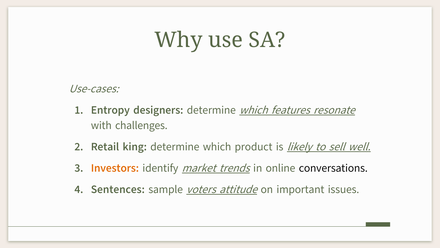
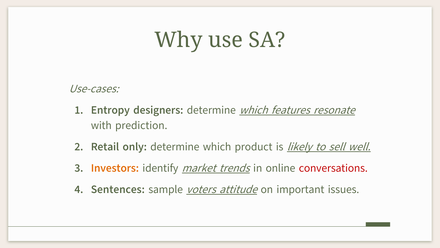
challenges: challenges -> prediction
king: king -> only
conversations colour: black -> red
